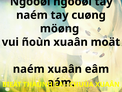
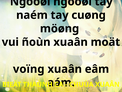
naém at (29, 69): naém -> voïng
